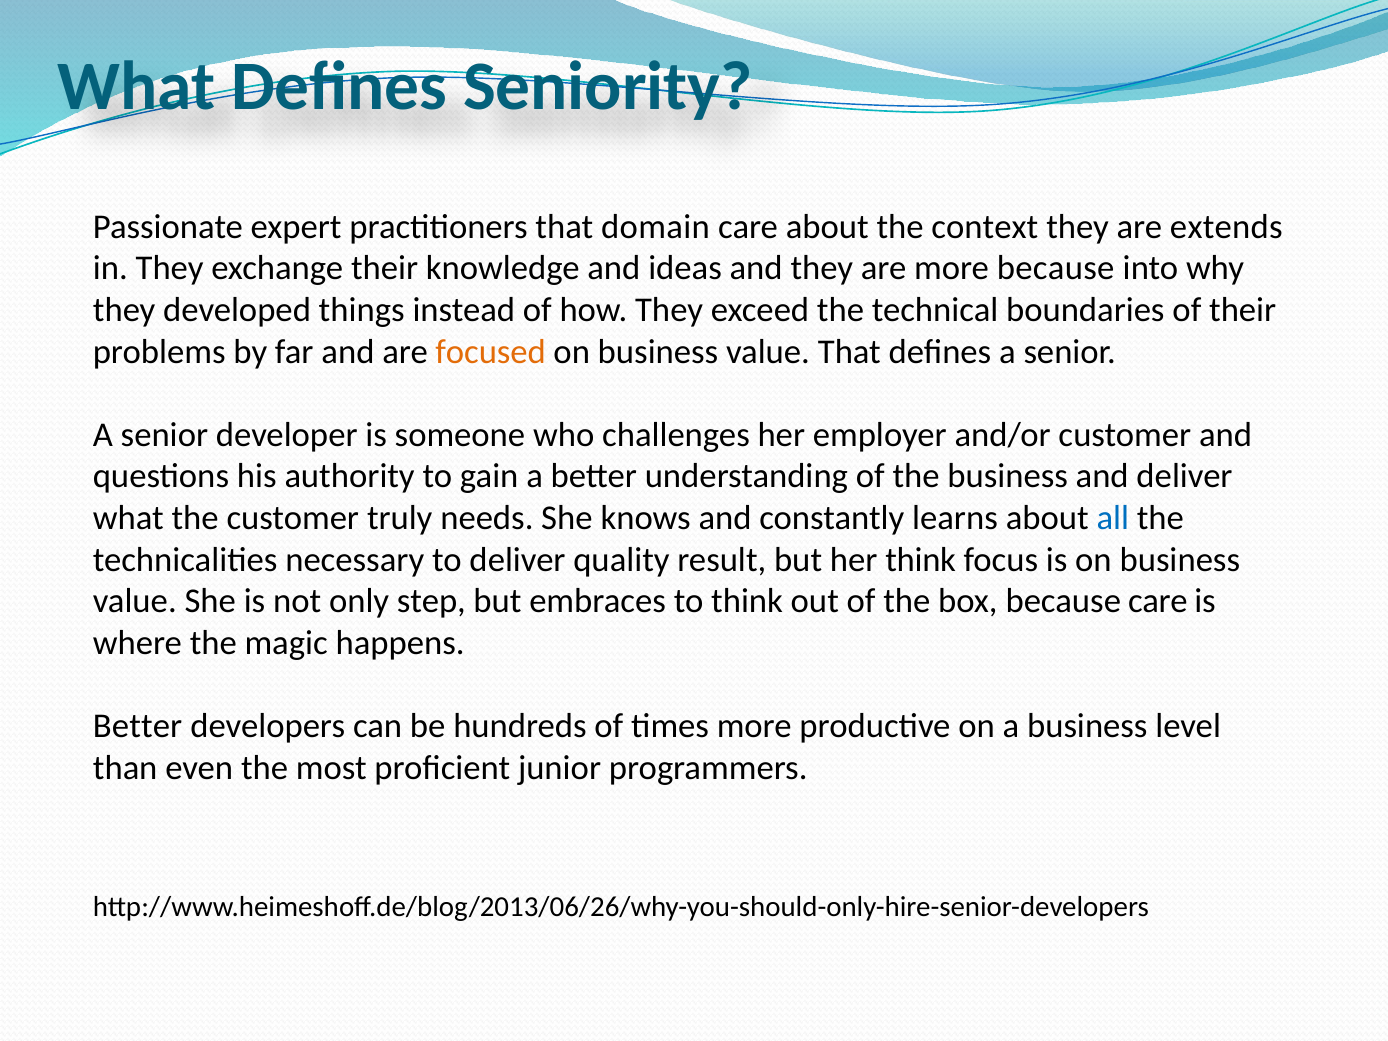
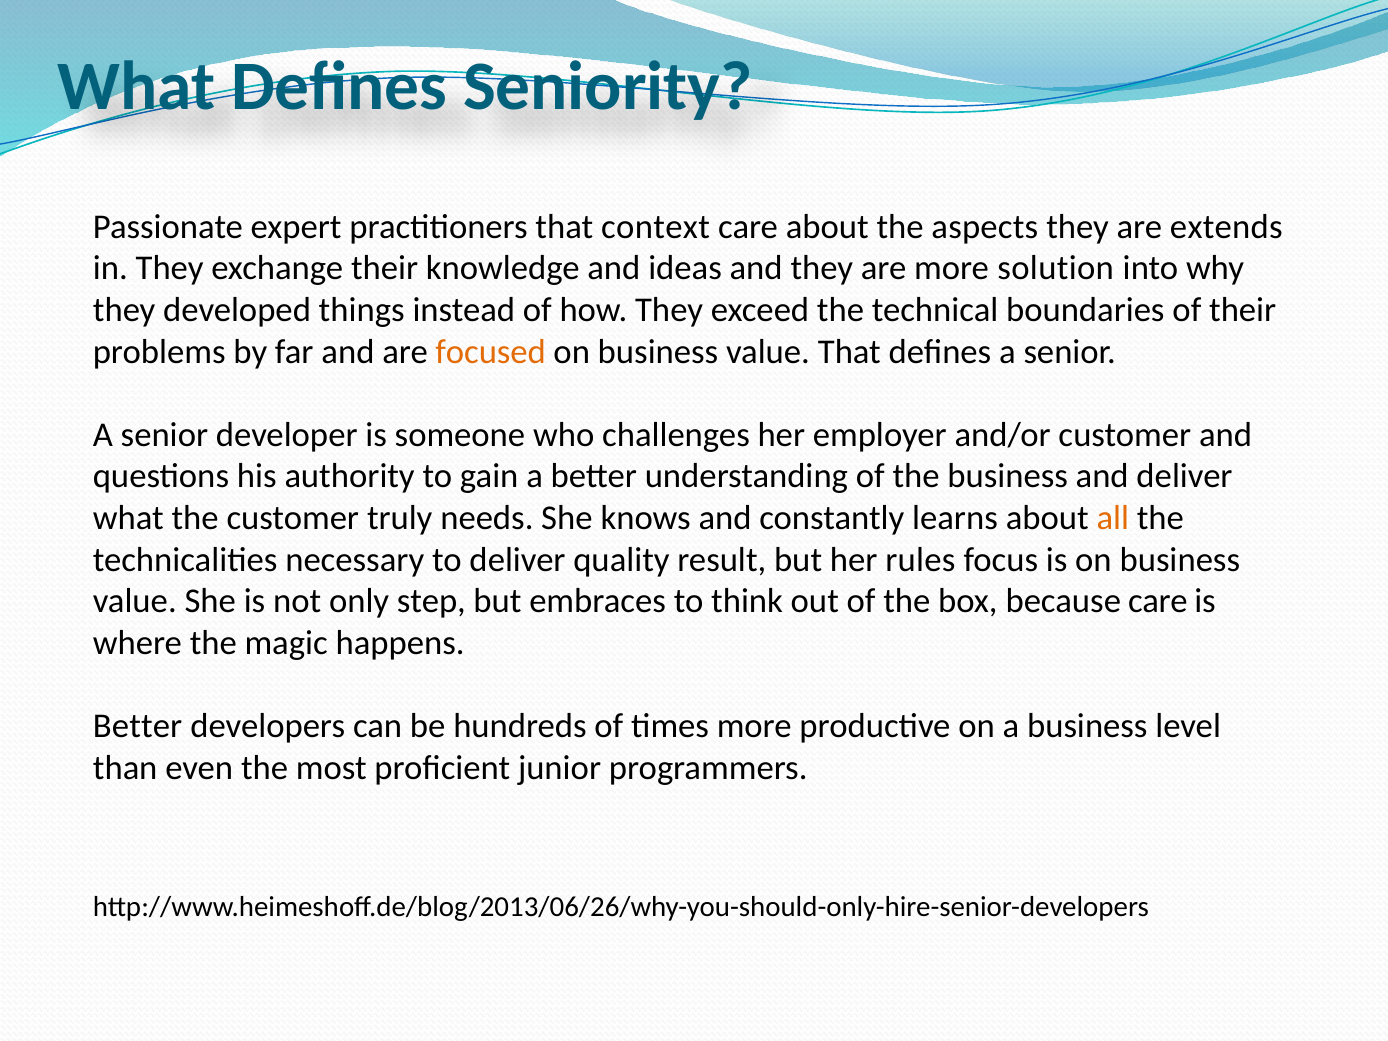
domain: domain -> context
context: context -> aspects
more because: because -> solution
all colour: blue -> orange
her think: think -> rules
